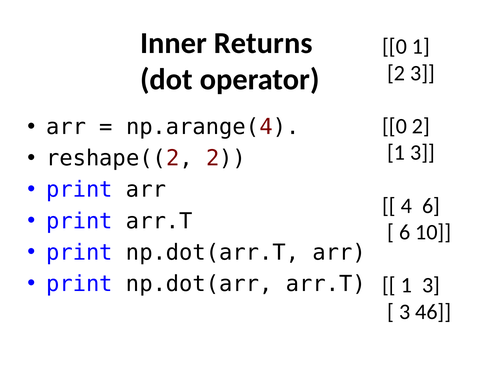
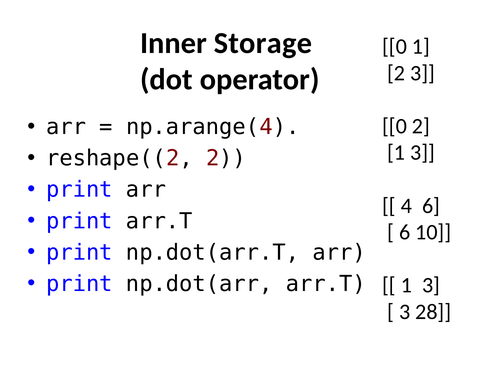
Returns: Returns -> Storage
46: 46 -> 28
